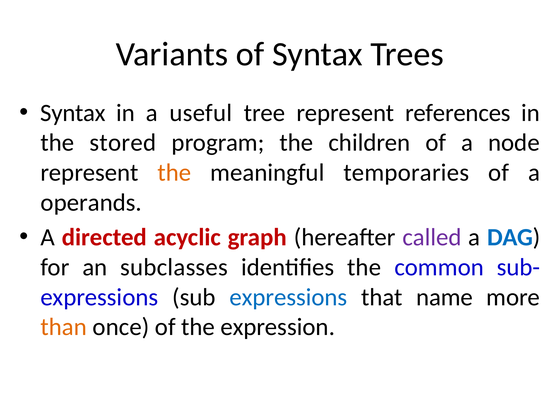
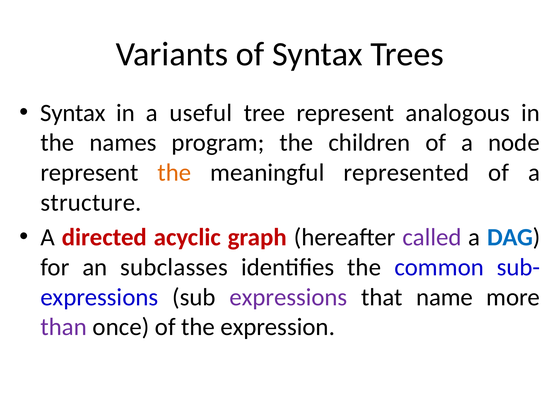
references: references -> analogous
stored: stored -> names
temporaries: temporaries -> represented
operands: operands -> structure
expressions at (288, 297) colour: blue -> purple
than colour: orange -> purple
